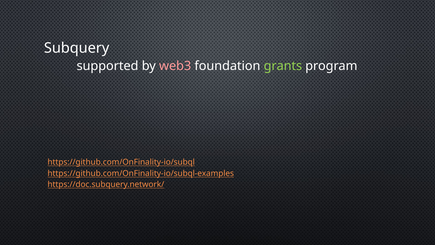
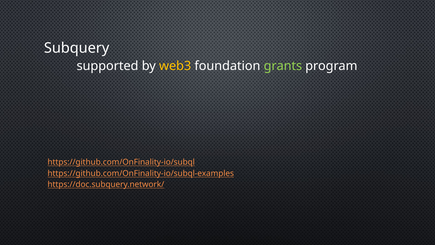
web3 colour: pink -> yellow
